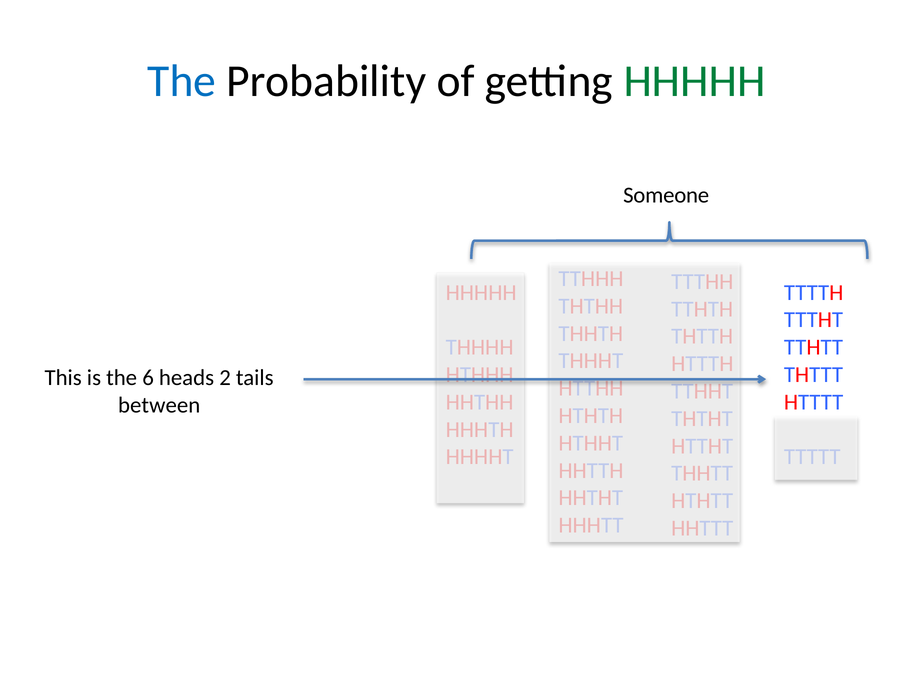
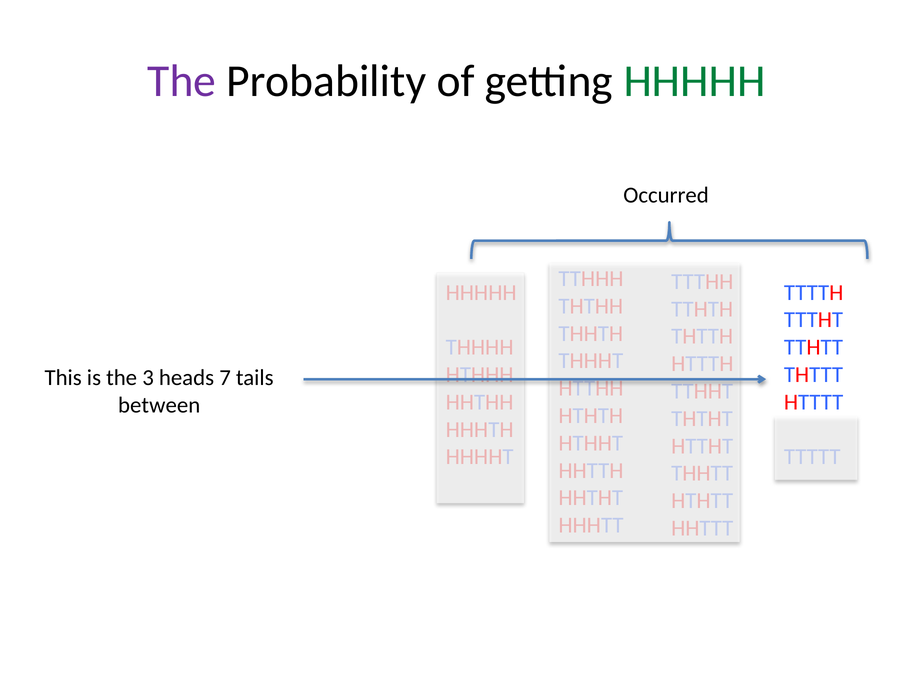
The at (182, 81) colour: blue -> purple
Someone: Someone -> Occurred
6: 6 -> 3
2: 2 -> 7
